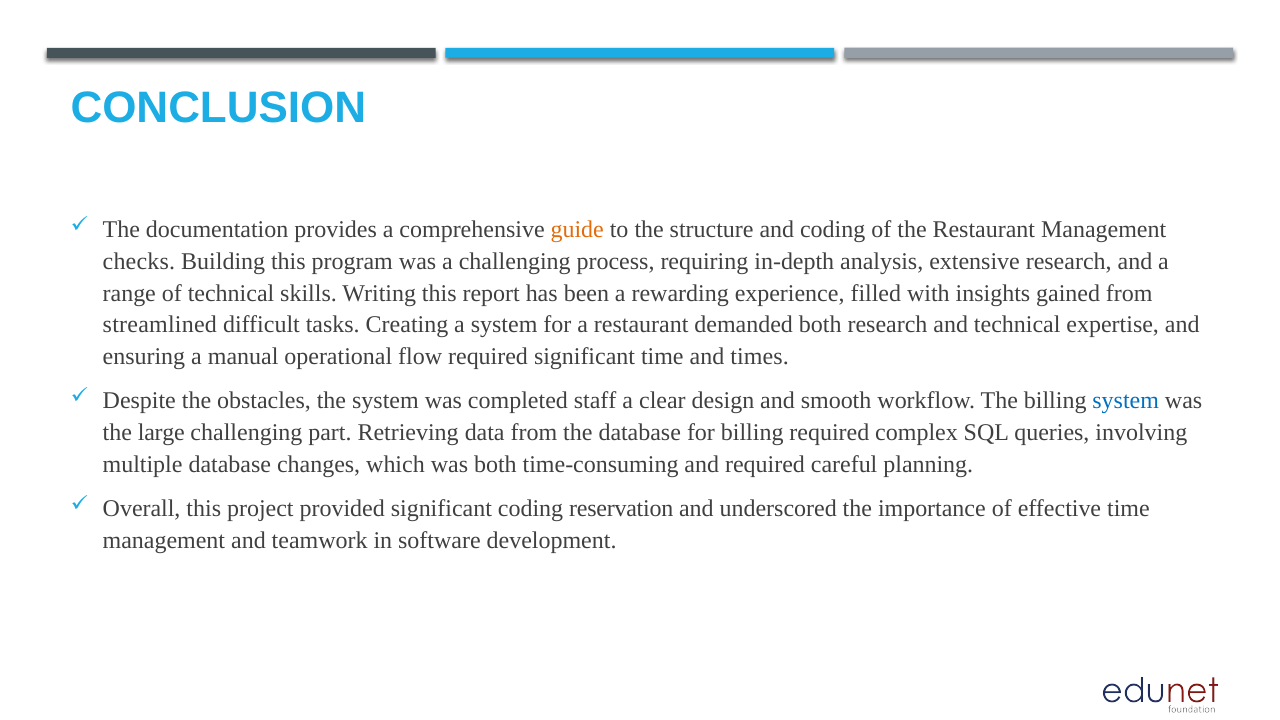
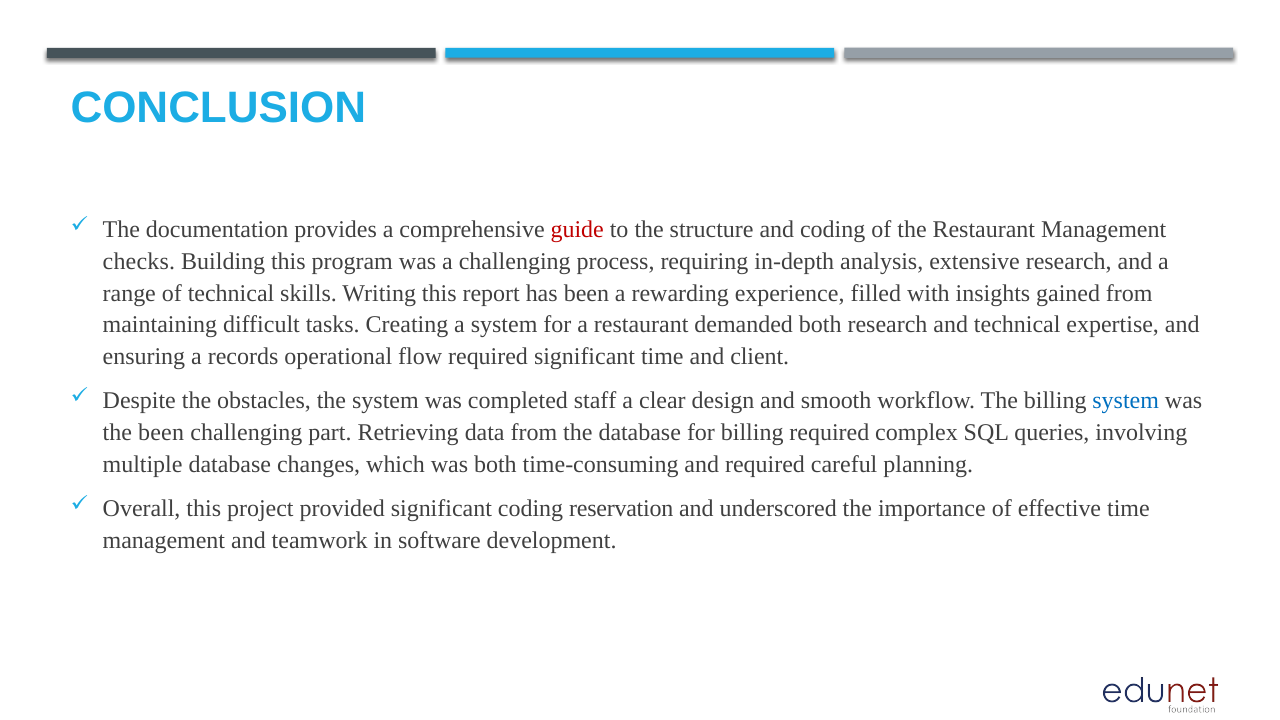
guide colour: orange -> red
streamlined: streamlined -> maintaining
manual: manual -> records
times: times -> client
the large: large -> been
